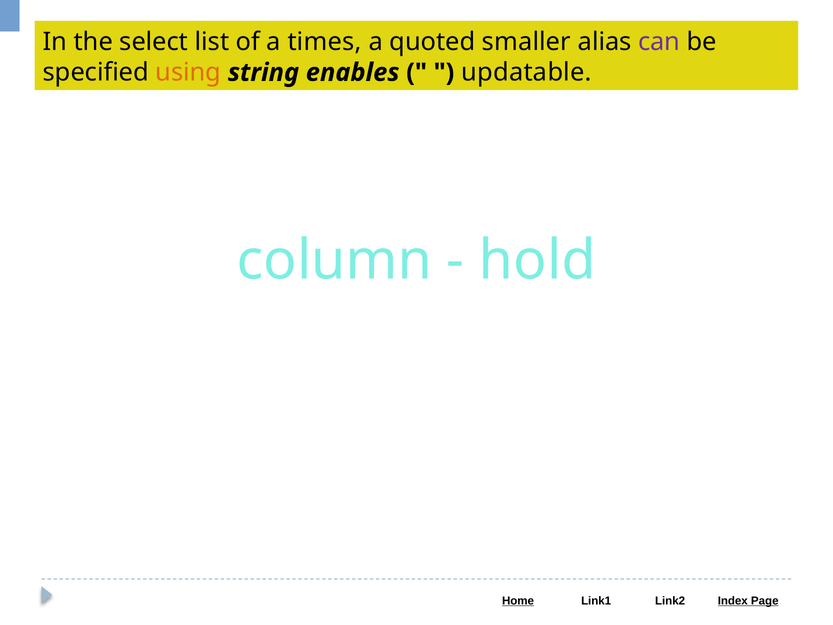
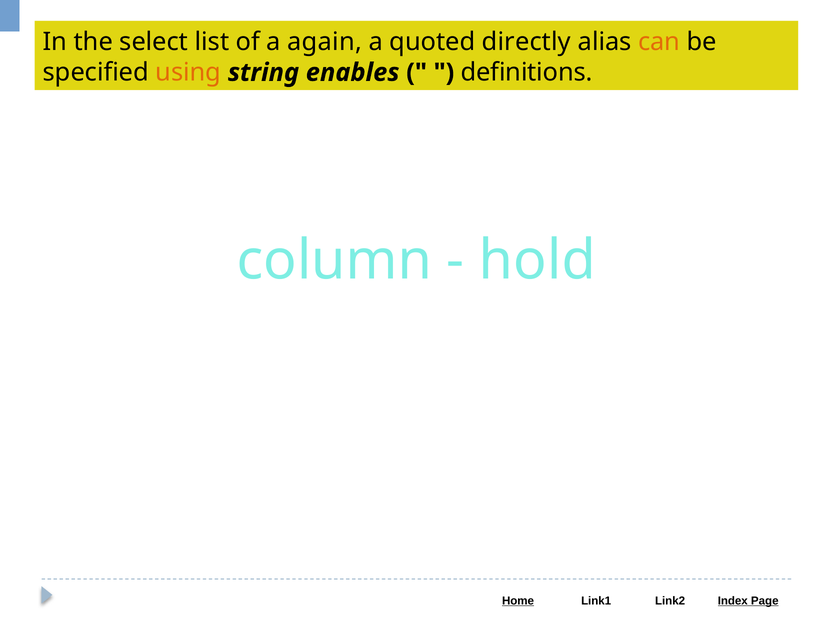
times: times -> again
smaller: smaller -> directly
can colour: purple -> orange
updatable: updatable -> definitions
